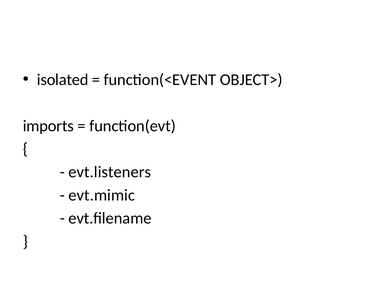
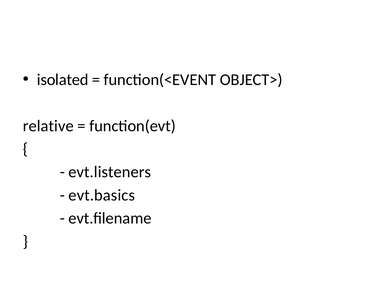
imports: imports -> relative
evt.mimic: evt.mimic -> evt.basics
